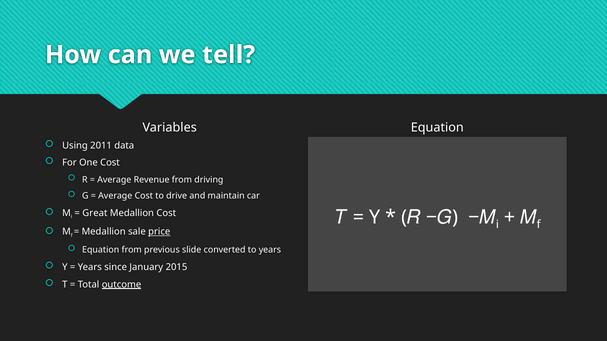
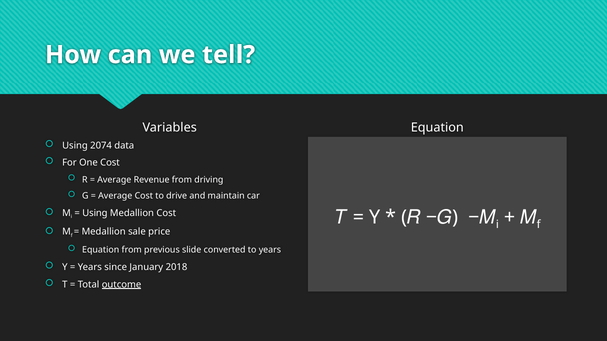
2011: 2011 -> 2074
Great at (95, 213): Great -> Using
price underline: present -> none
2015: 2015 -> 2018
